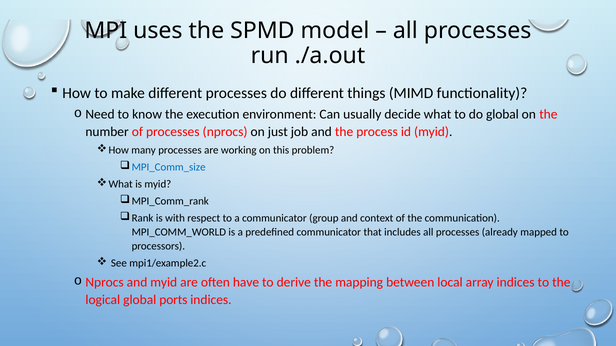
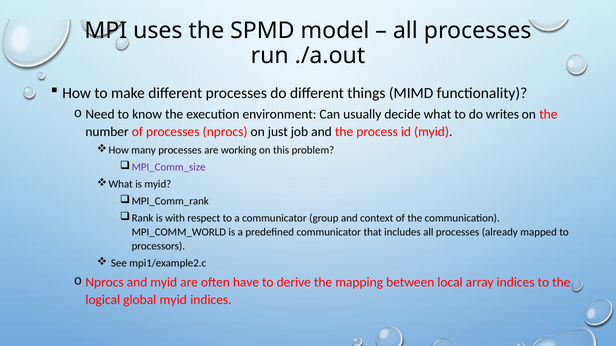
do global: global -> writes
MPI_Comm_size colour: blue -> purple
global ports: ports -> myid
